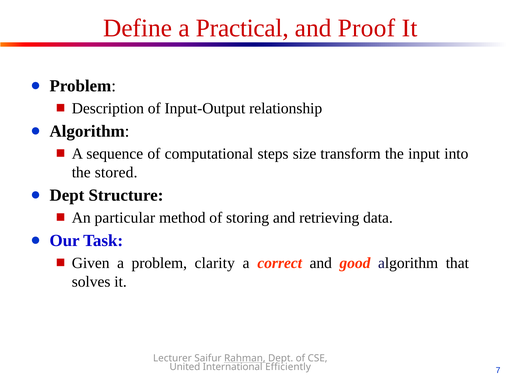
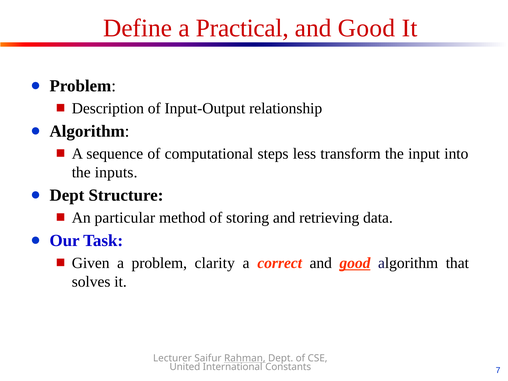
Proof at (367, 28): Proof -> Good
size: size -> less
stored: stored -> inputs
good at (355, 263) underline: none -> present
Efficiently: Efficiently -> Constants
